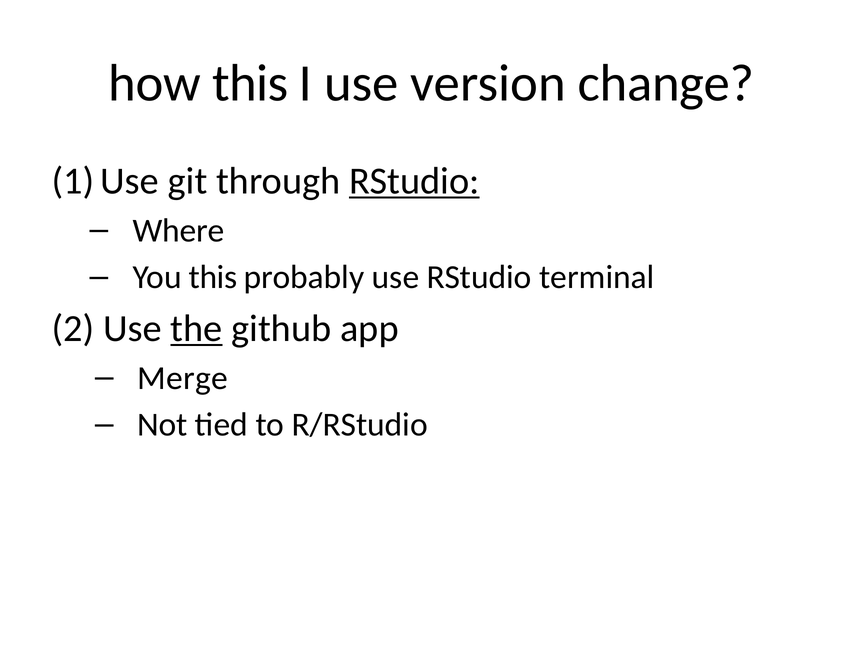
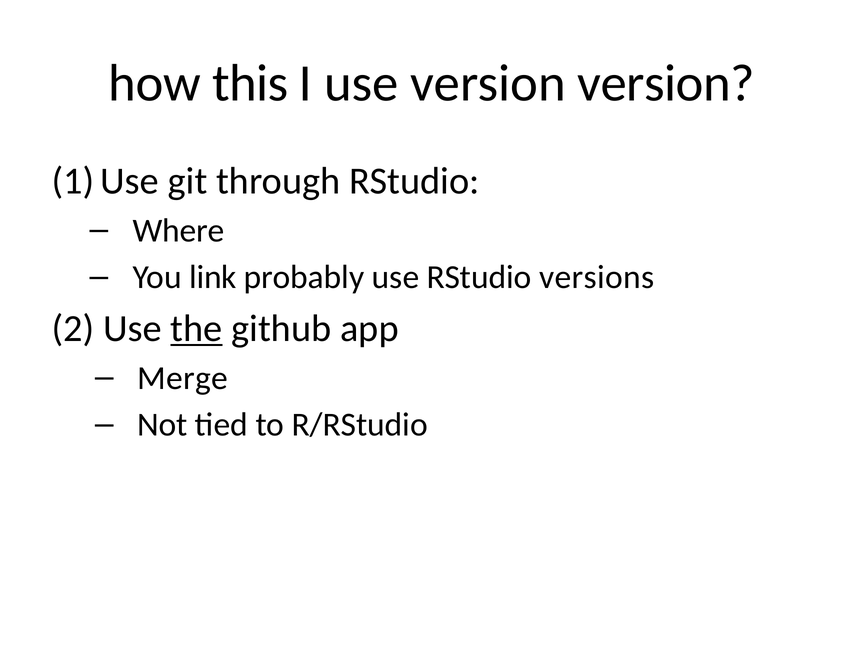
version change: change -> version
RStudio at (414, 181) underline: present -> none
You this: this -> link
terminal: terminal -> versions
